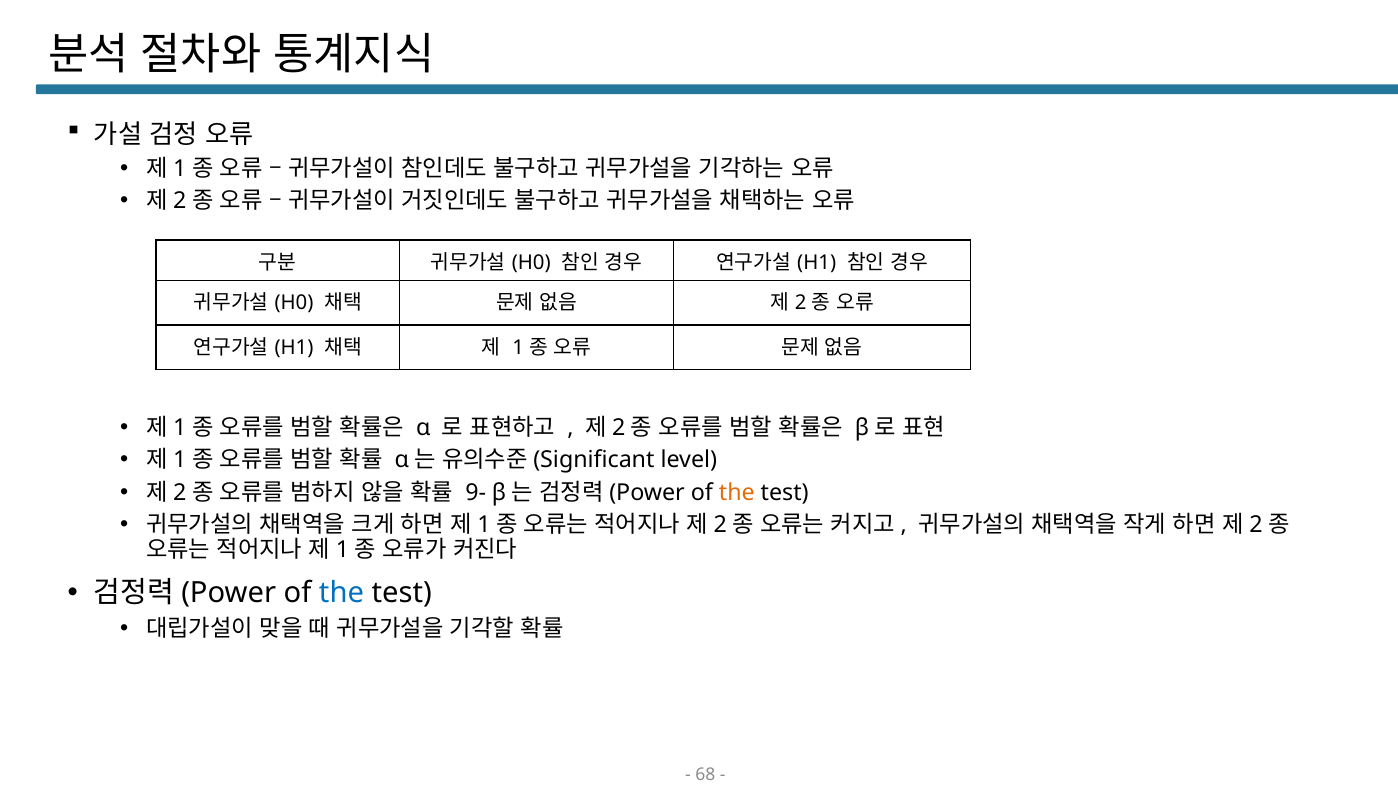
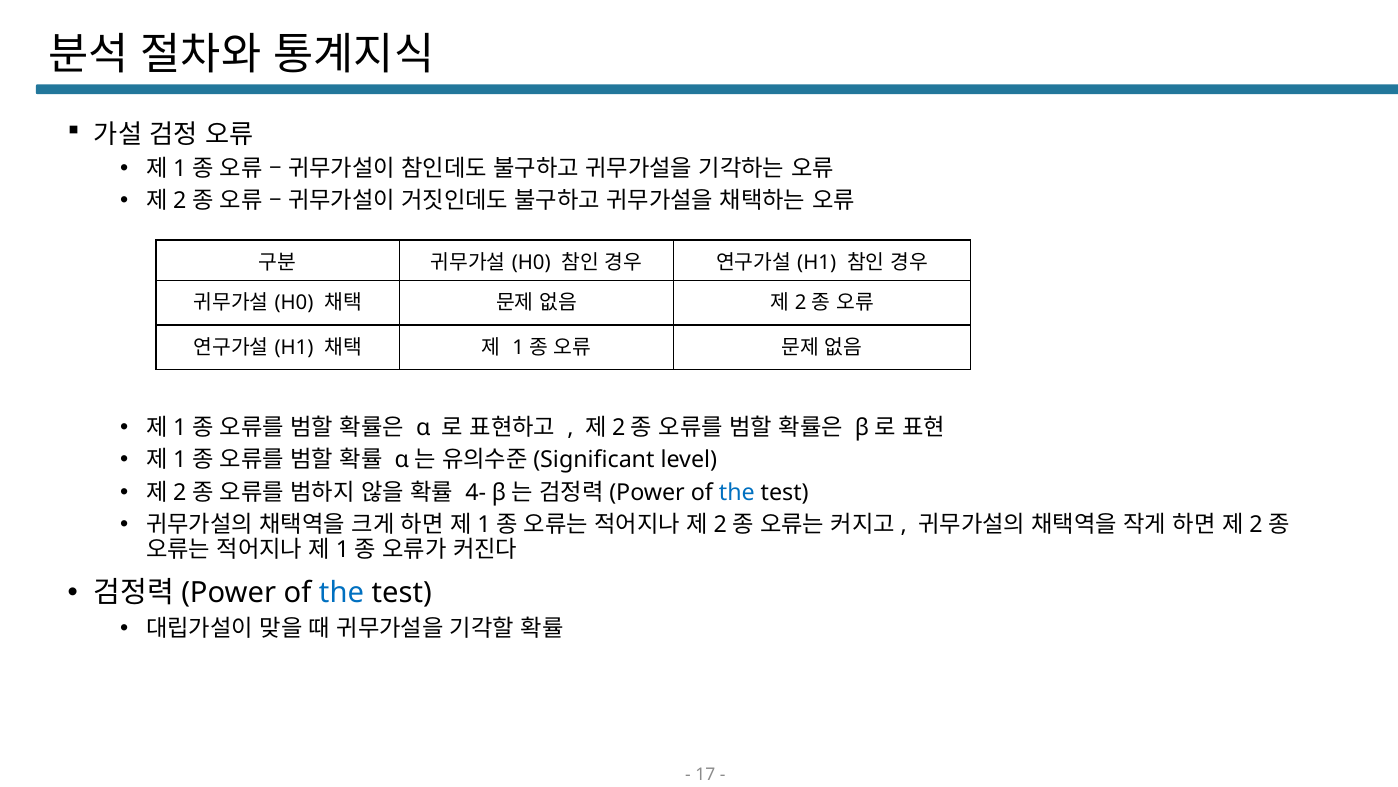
9-: 9- -> 4-
the at (737, 492) colour: orange -> blue
68: 68 -> 17
